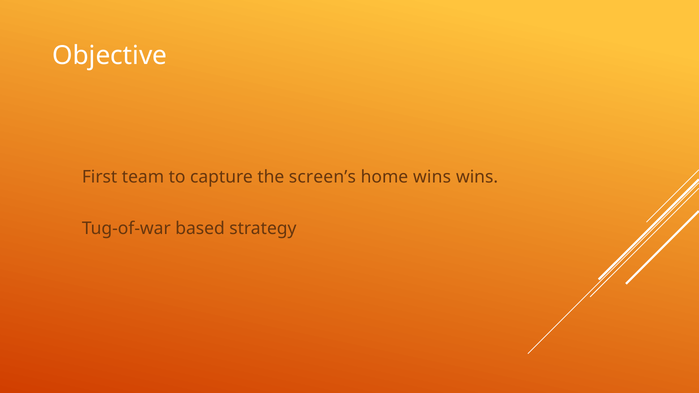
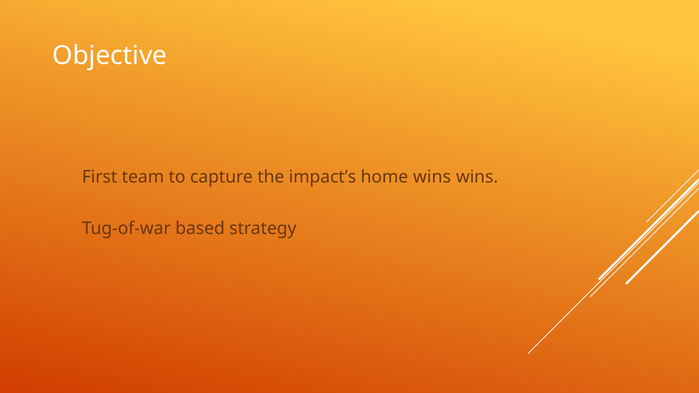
screen’s: screen’s -> impact’s
